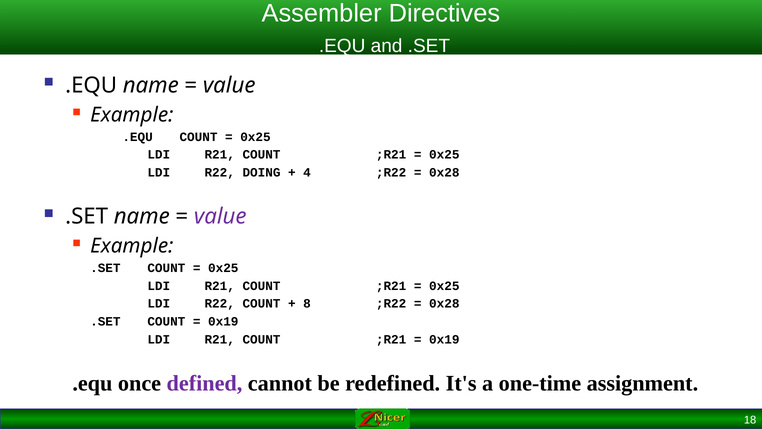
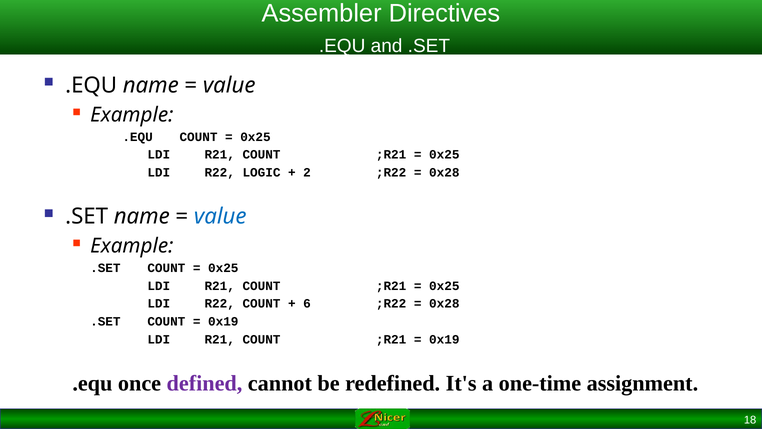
DOING: DOING -> LOGIC
4: 4 -> 2
value at (220, 216) colour: purple -> blue
8: 8 -> 6
